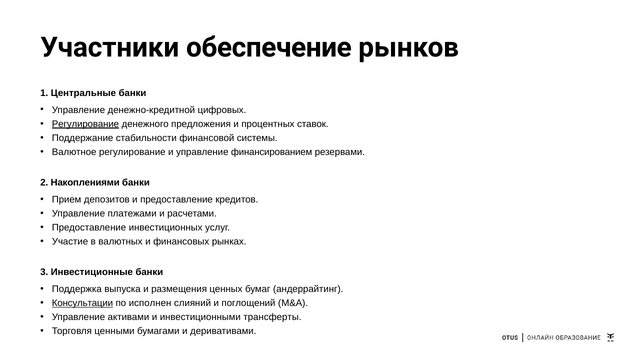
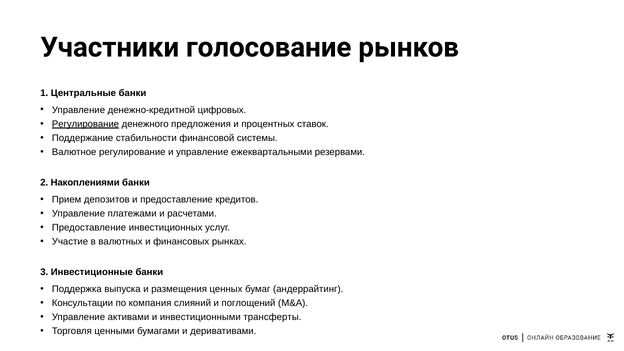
обеспечение: обеспечение -> голосование
финансированием: финансированием -> ежеквартальными
Консультации underline: present -> none
исполнен: исполнен -> компания
